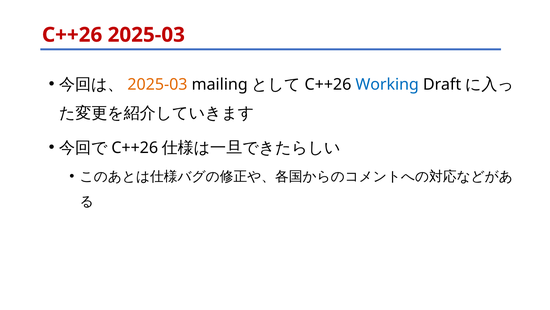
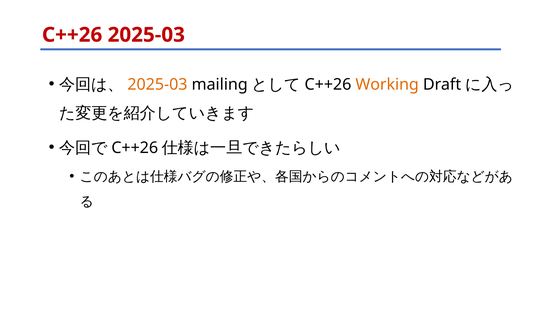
Working colour: blue -> orange
